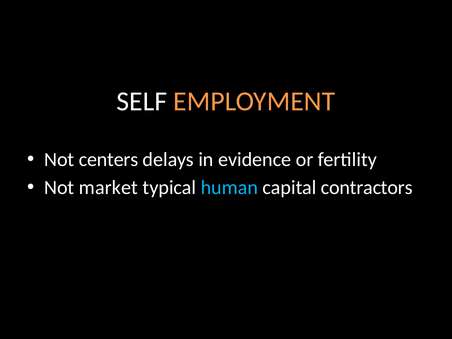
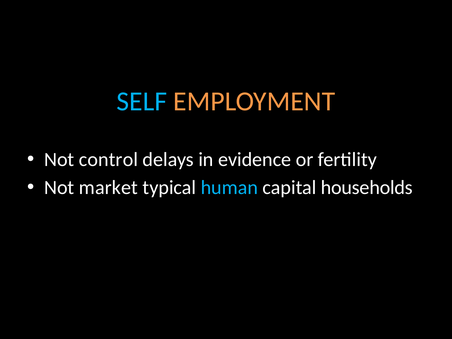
SELF colour: white -> light blue
centers: centers -> control
contractors: contractors -> households
